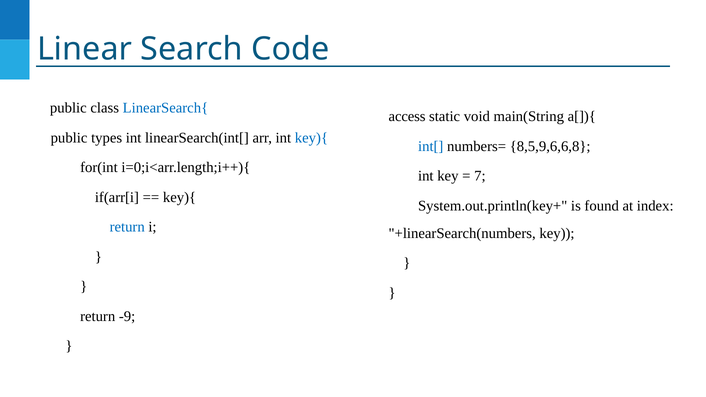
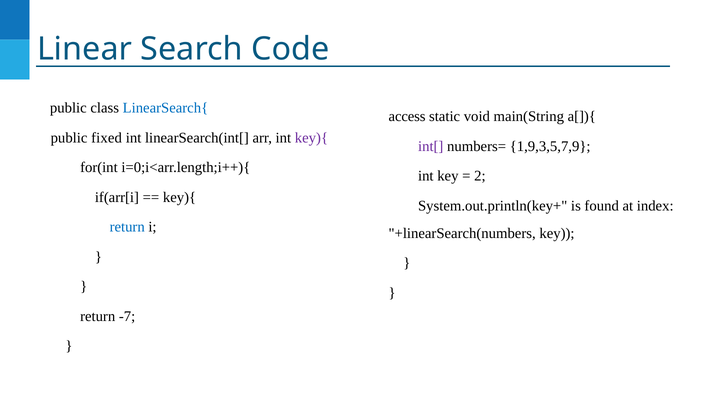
types: types -> fixed
key){ at (311, 138) colour: blue -> purple
int[ colour: blue -> purple
8,5,9,6,6,8: 8,5,9,6,6,8 -> 1,9,3,5,7,9
7: 7 -> 2
-9: -9 -> -7
